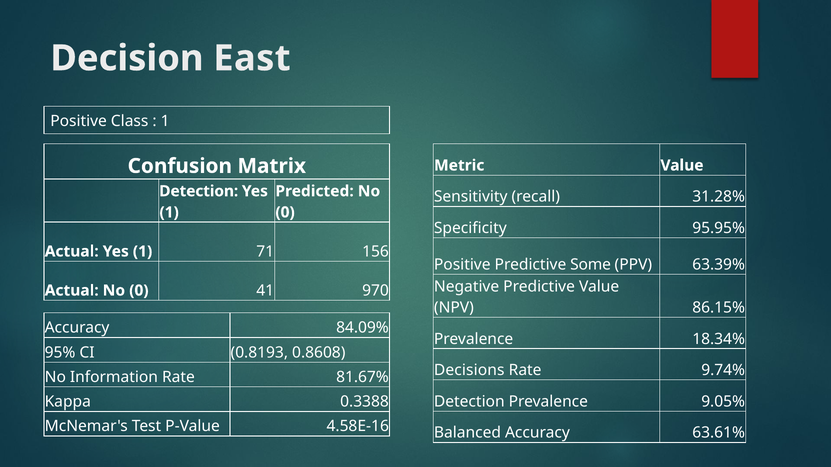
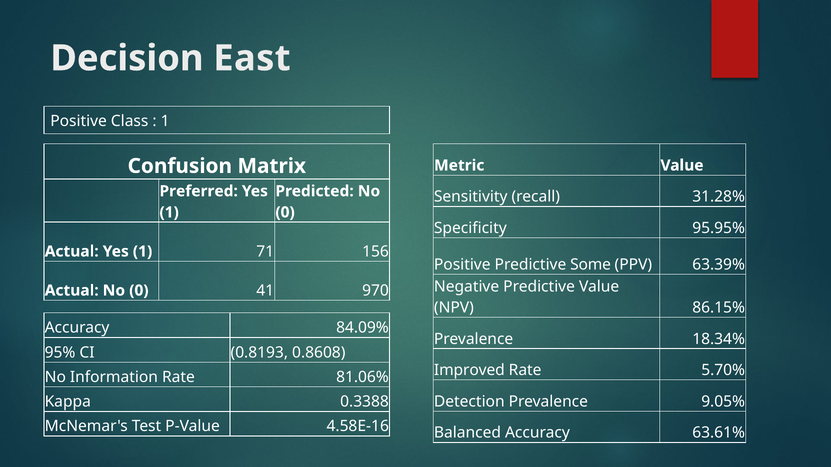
Detection at (199, 191): Detection -> Preferred
Decisions: Decisions -> Improved
9.74%: 9.74% -> 5.70%
81.67%: 81.67% -> 81.06%
